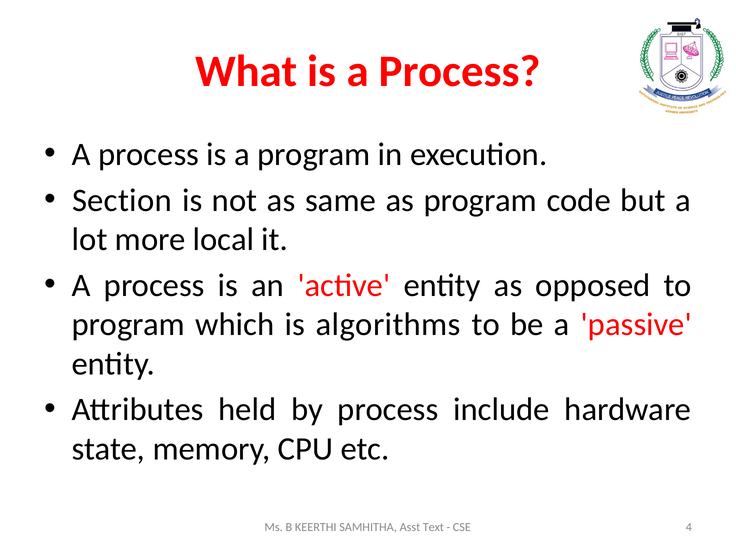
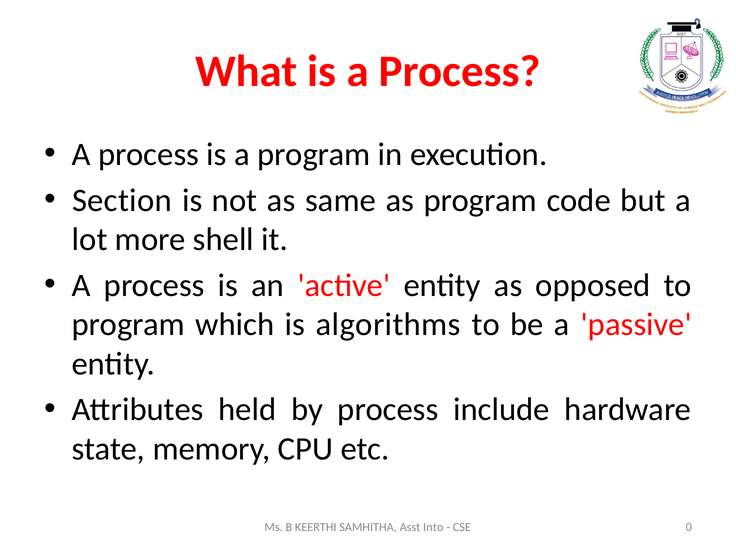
local: local -> shell
Text: Text -> Into
4: 4 -> 0
